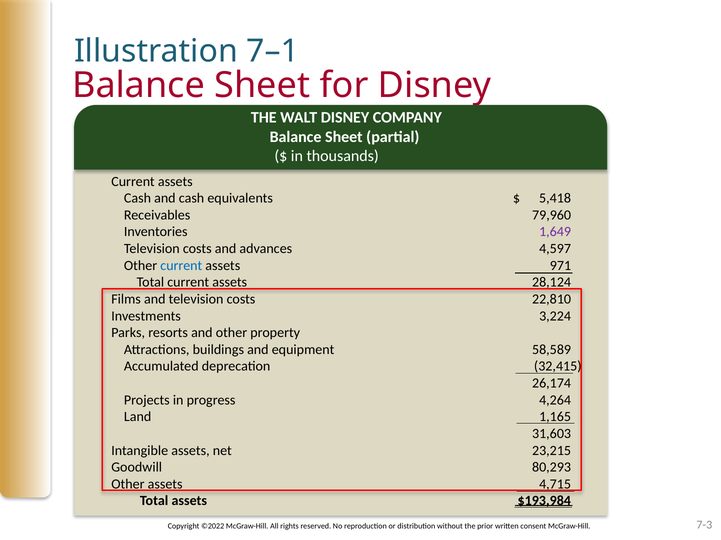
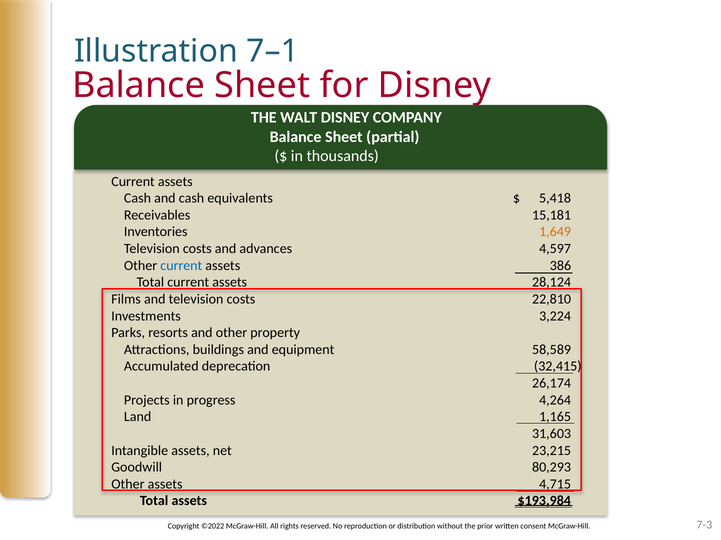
79,960: 79,960 -> 15,181
1,649 colour: purple -> orange
971: 971 -> 386
